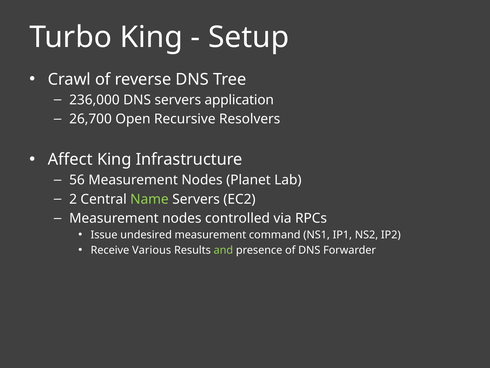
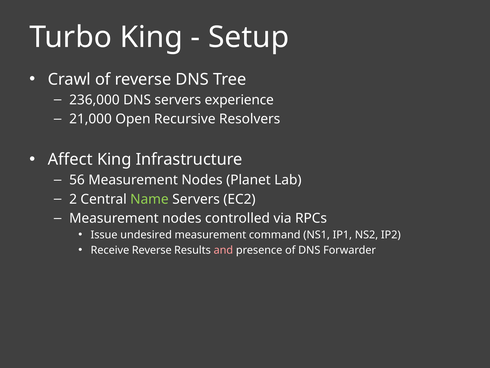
application: application -> experience
26,700: 26,700 -> 21,000
Receive Various: Various -> Reverse
and colour: light green -> pink
